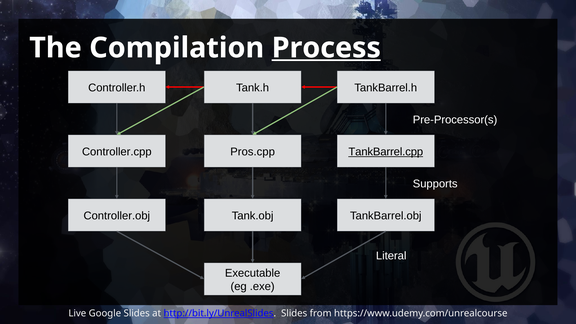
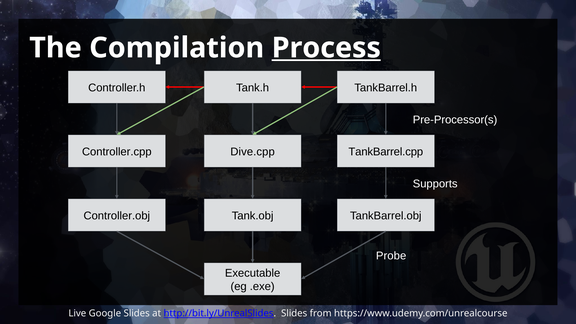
Pros.cpp: Pros.cpp -> Dive.cpp
TankBarrel.cpp underline: present -> none
Literal: Literal -> Probe
